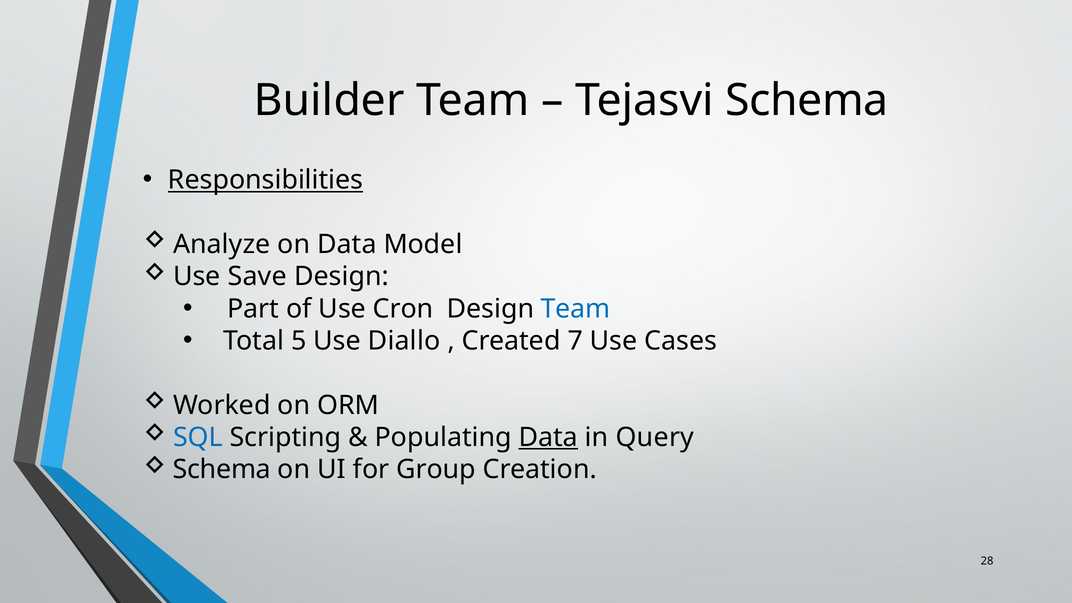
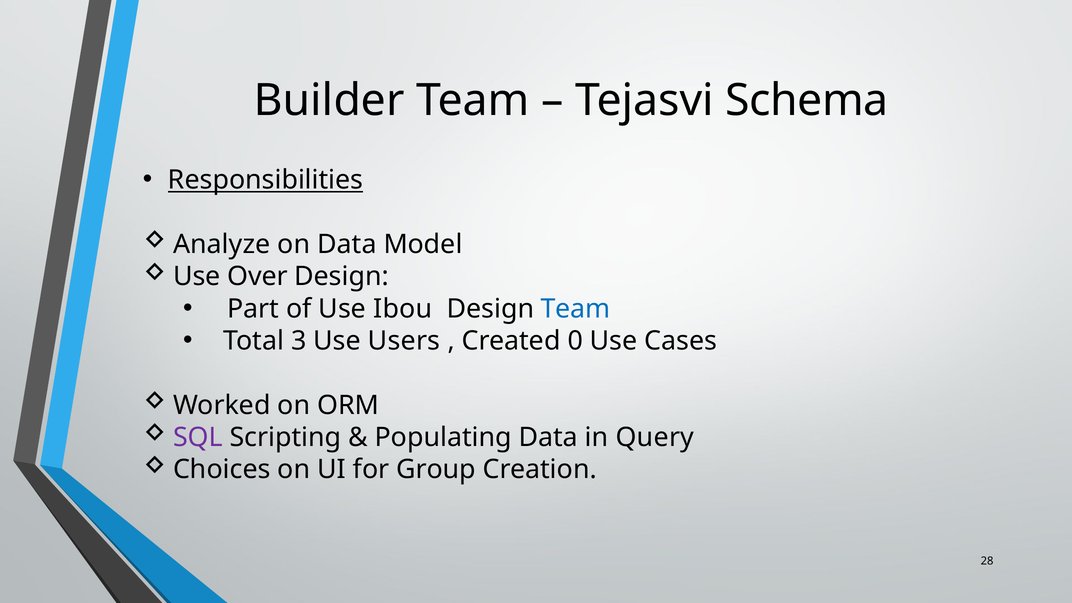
Save: Save -> Over
Cron: Cron -> Ibou
5: 5 -> 3
Diallo: Diallo -> Users
7: 7 -> 0
SQL colour: blue -> purple
Data at (548, 437) underline: present -> none
Schema at (222, 470): Schema -> Choices
